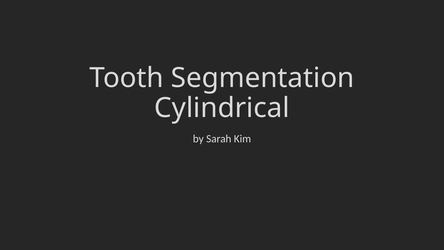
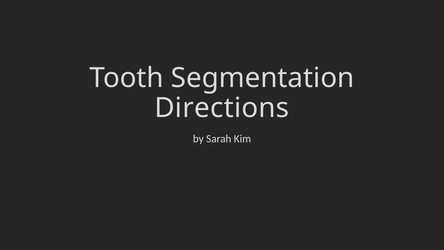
Cylindrical: Cylindrical -> Directions
